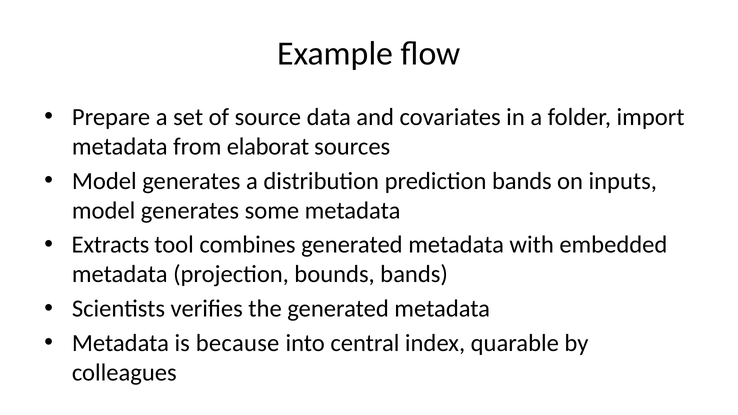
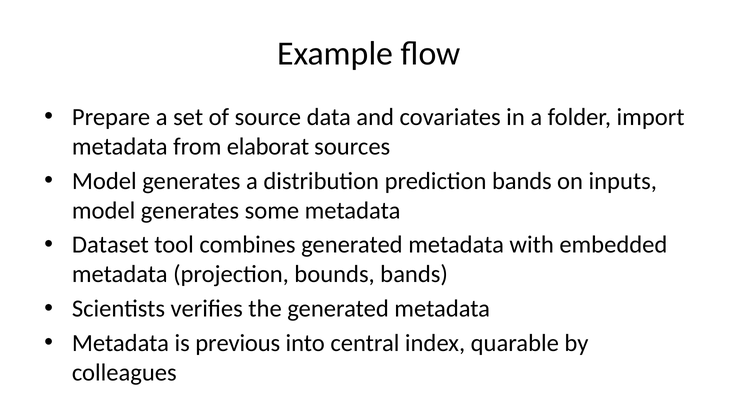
Extracts: Extracts -> Dataset
because: because -> previous
